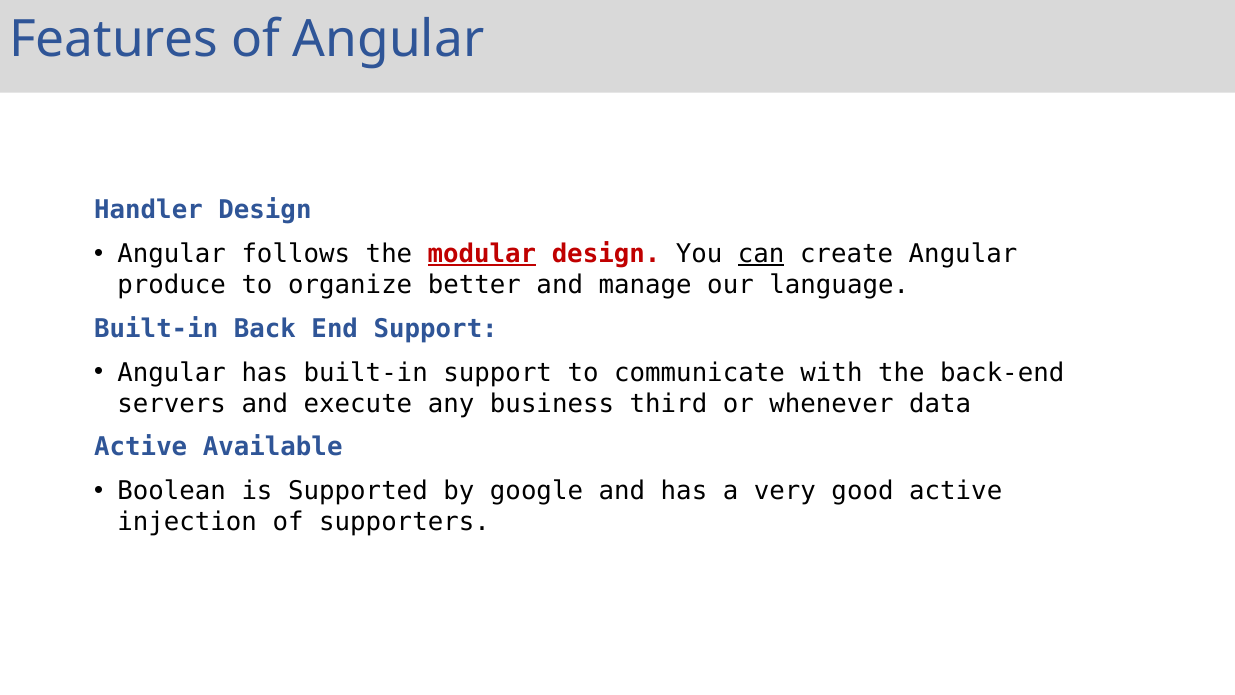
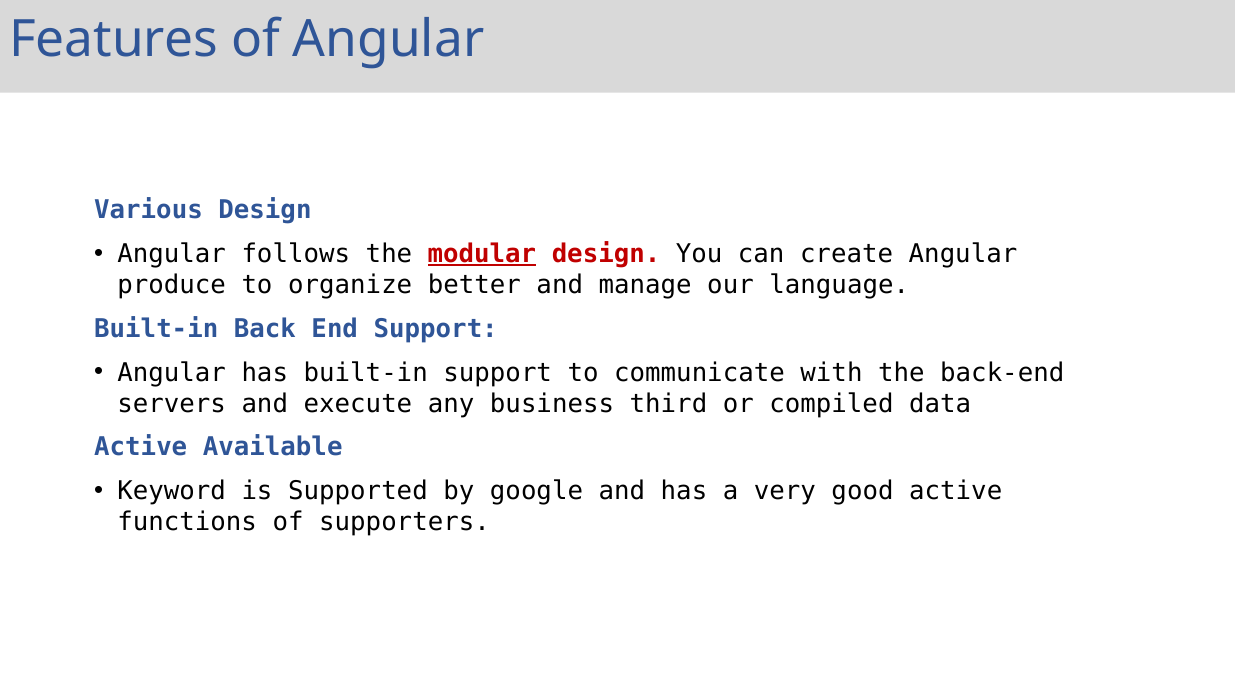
Handler: Handler -> Various
can underline: present -> none
whenever: whenever -> compiled
Boolean: Boolean -> Keyword
injection: injection -> functions
